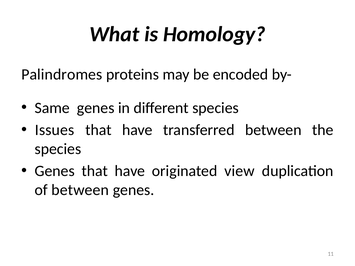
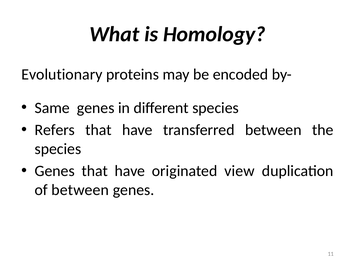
Palindromes: Palindromes -> Evolutionary
Issues: Issues -> Refers
